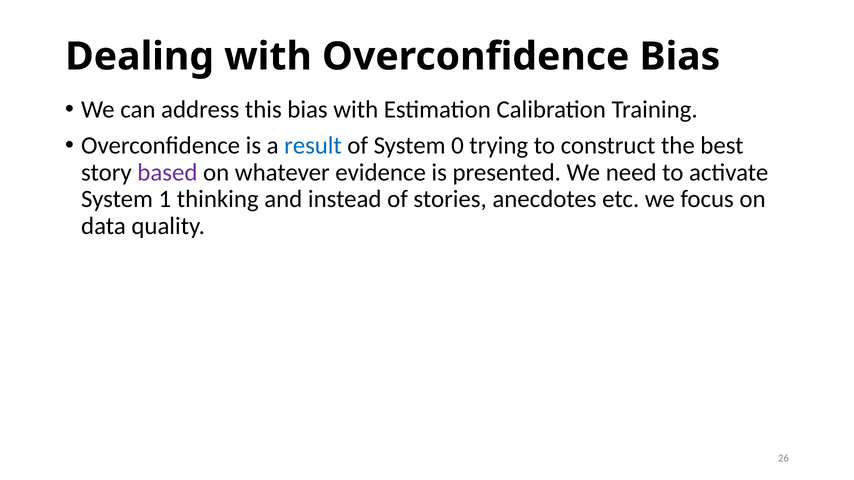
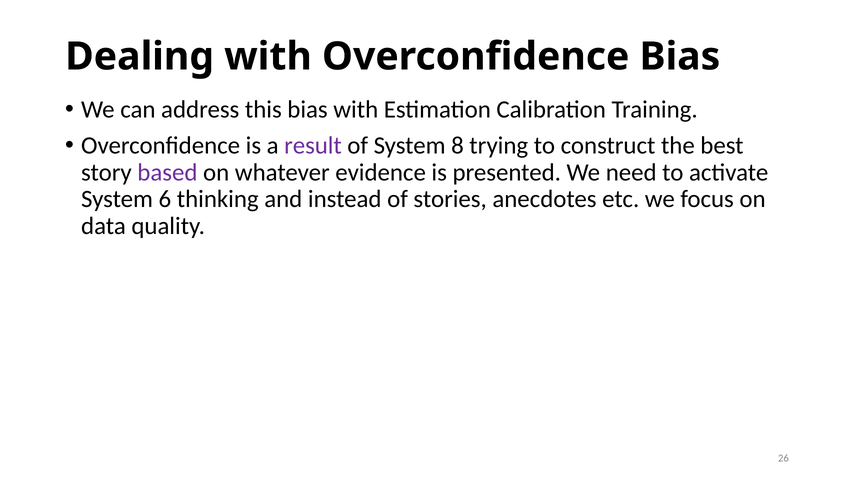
result colour: blue -> purple
0: 0 -> 8
1: 1 -> 6
